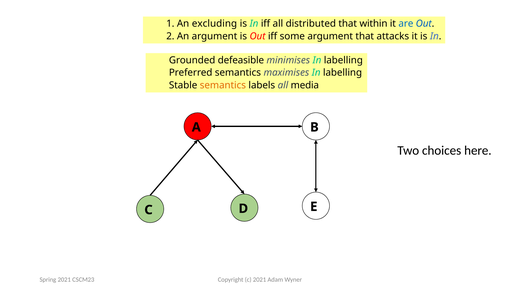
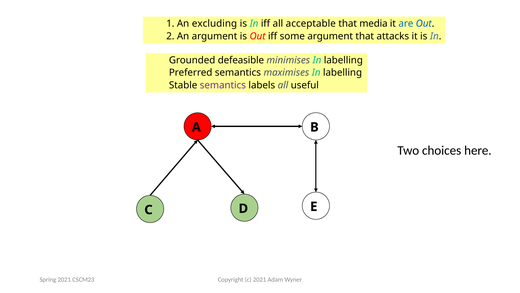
distributed: distributed -> acceptable
within: within -> media
semantics at (223, 85) colour: orange -> purple
media: media -> useful
